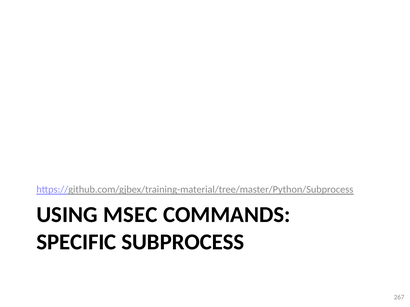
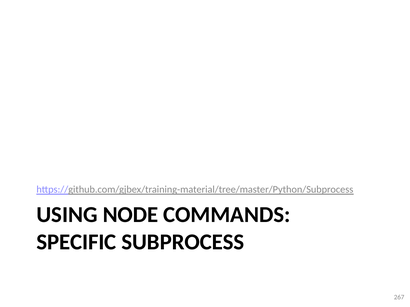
MSEC: MSEC -> NODE
